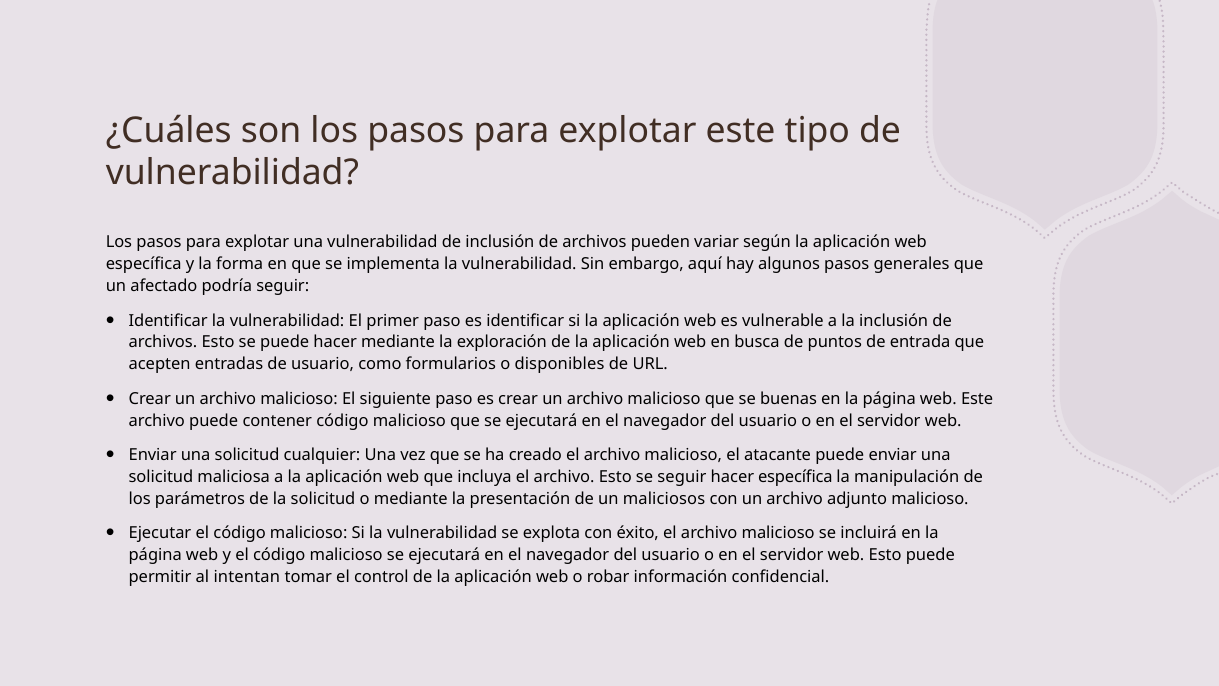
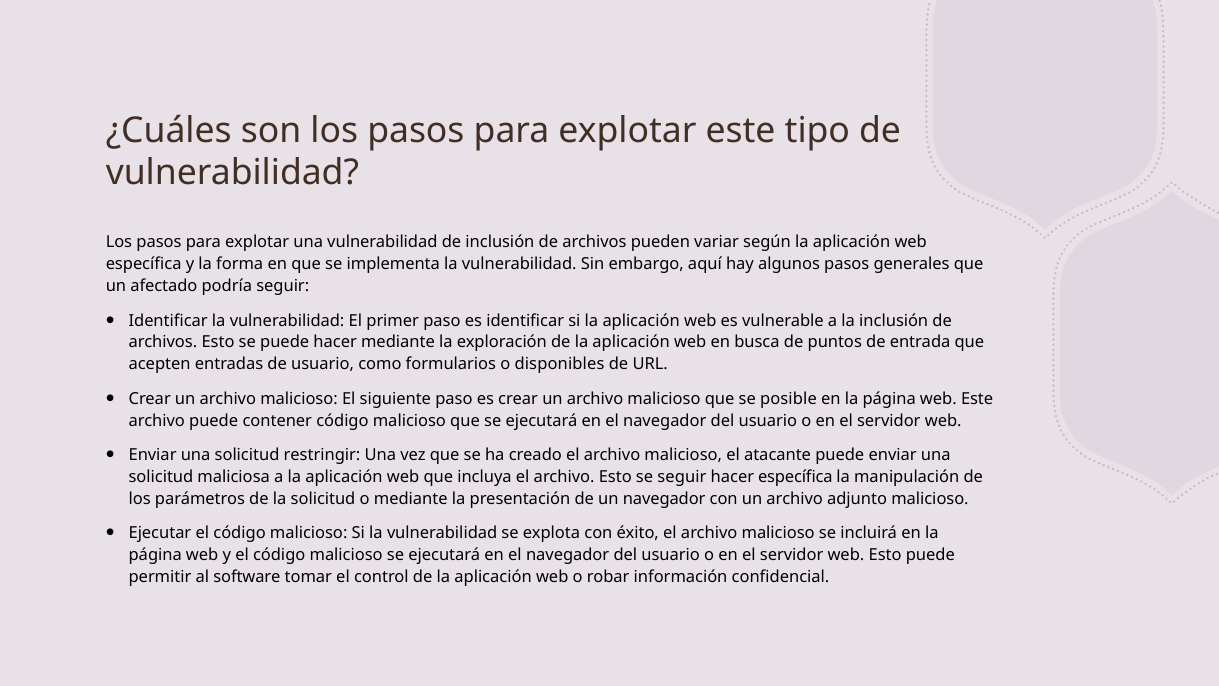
buenas: buenas -> posible
cualquier: cualquier -> restringir
un maliciosos: maliciosos -> navegador
intentan: intentan -> software
